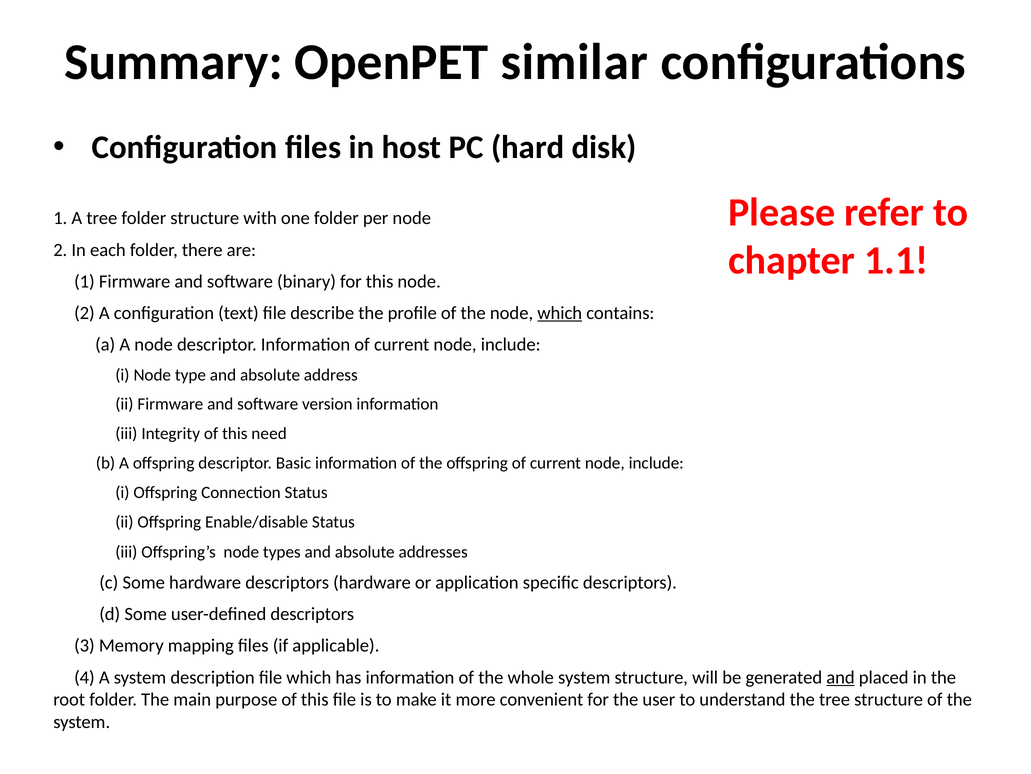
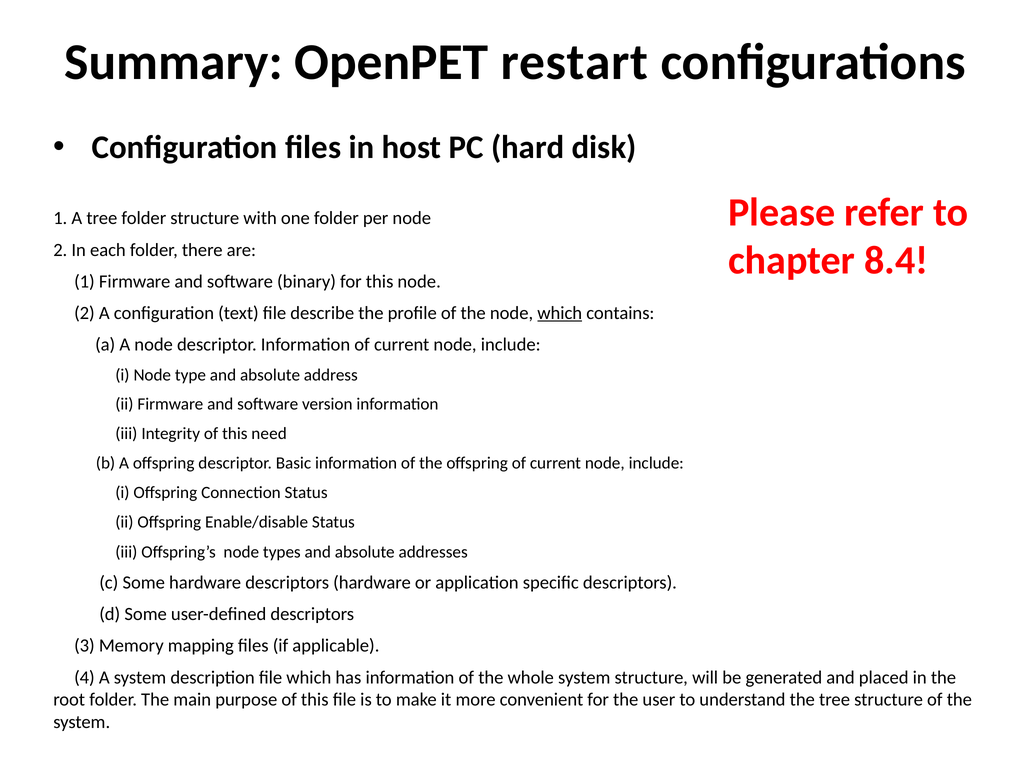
similar: similar -> restart
1.1: 1.1 -> 8.4
and at (841, 677) underline: present -> none
